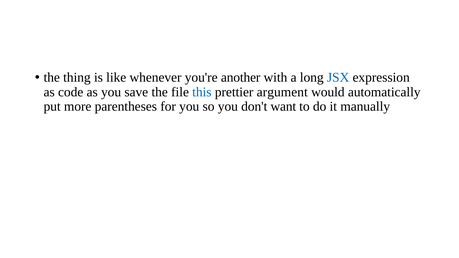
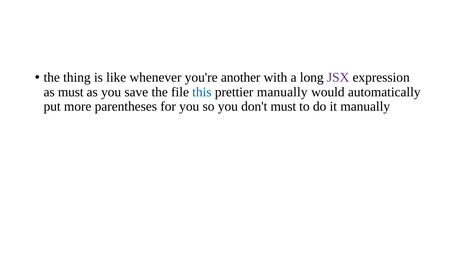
JSX colour: blue -> purple
as code: code -> must
prettier argument: argument -> manually
don't want: want -> must
